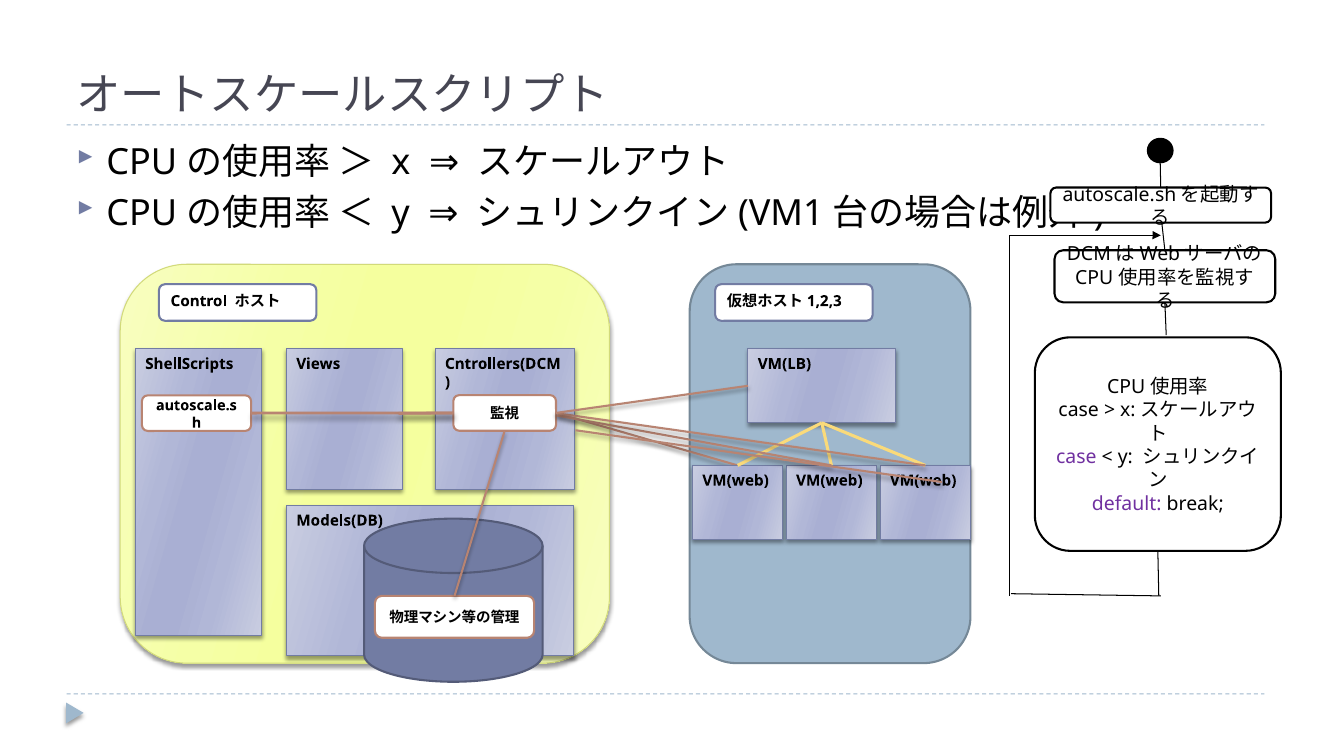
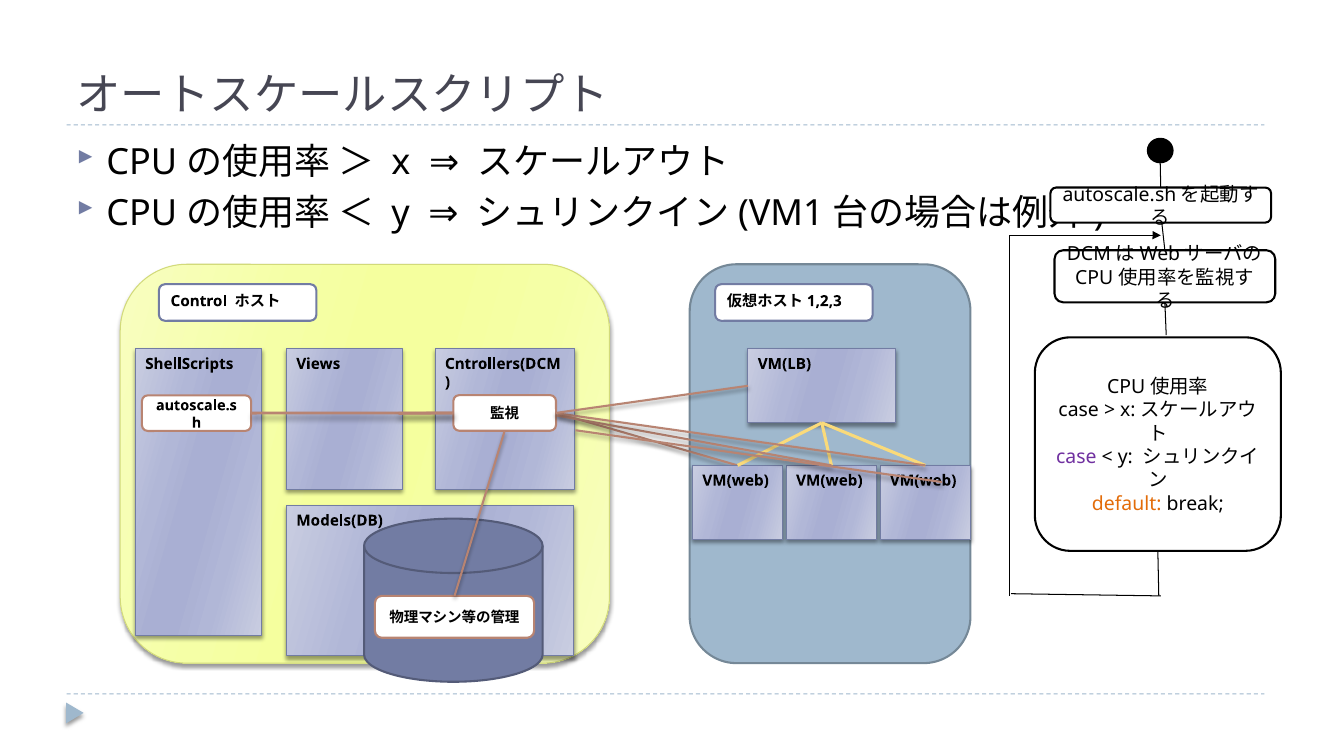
default colour: purple -> orange
